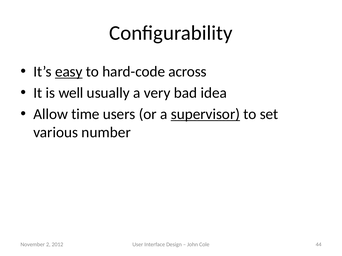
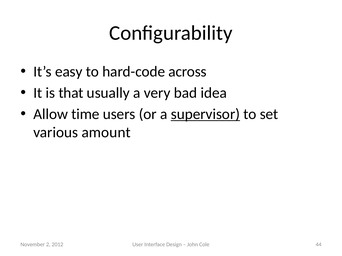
easy underline: present -> none
well: well -> that
number: number -> amount
